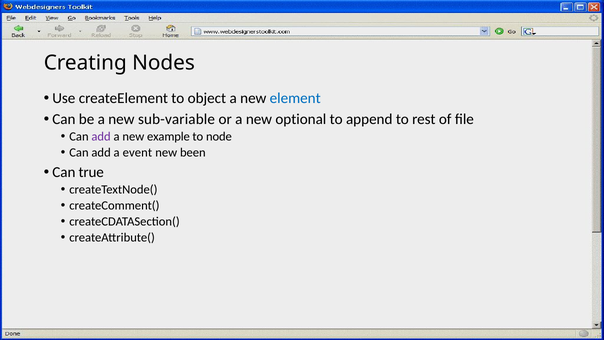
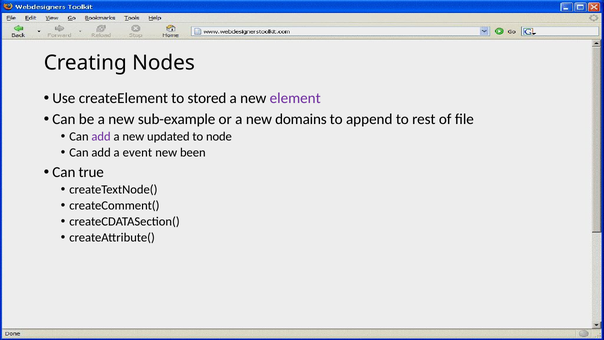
object: object -> stored
element colour: blue -> purple
sub-variable: sub-variable -> sub-example
optional: optional -> domains
example: example -> updated
